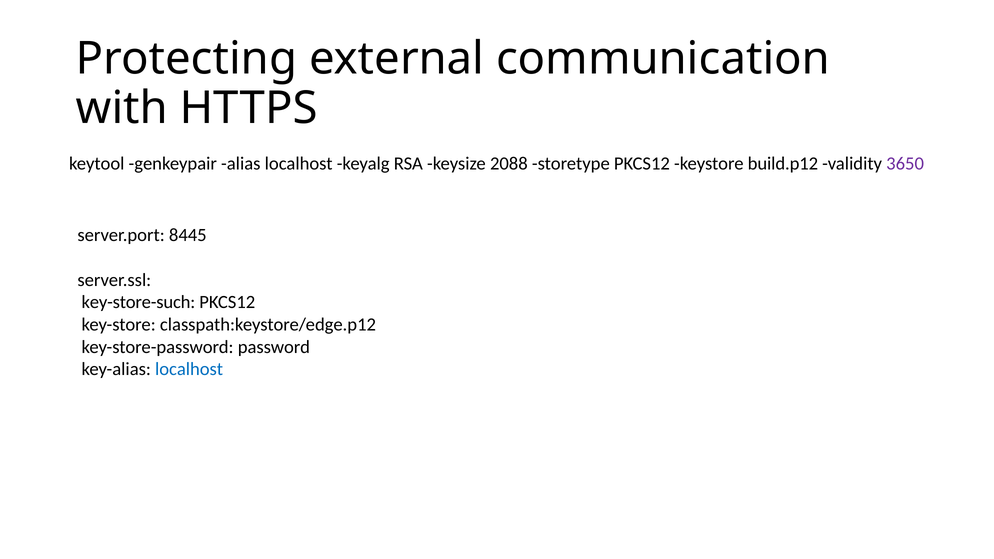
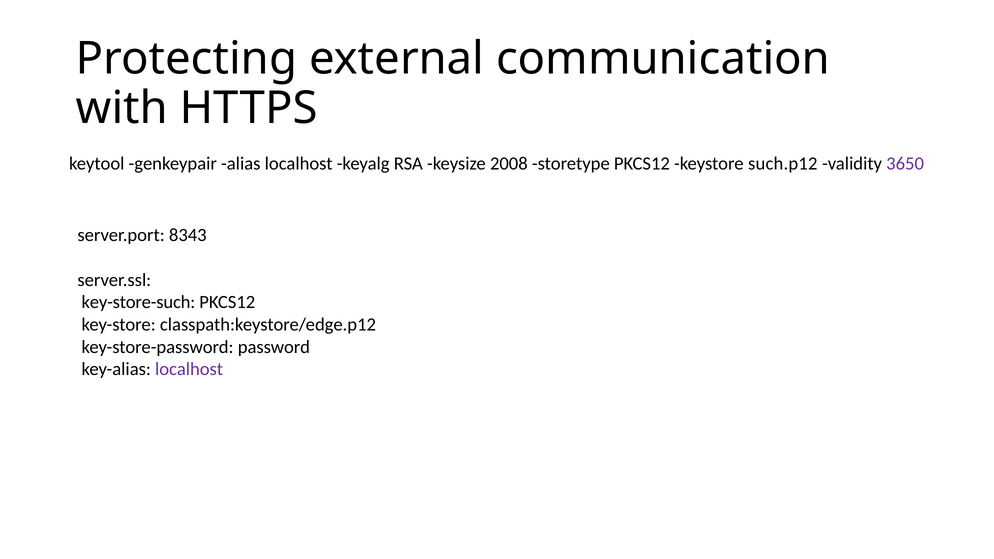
2088: 2088 -> 2008
build.p12: build.p12 -> such.p12
8445: 8445 -> 8343
localhost at (189, 369) colour: blue -> purple
